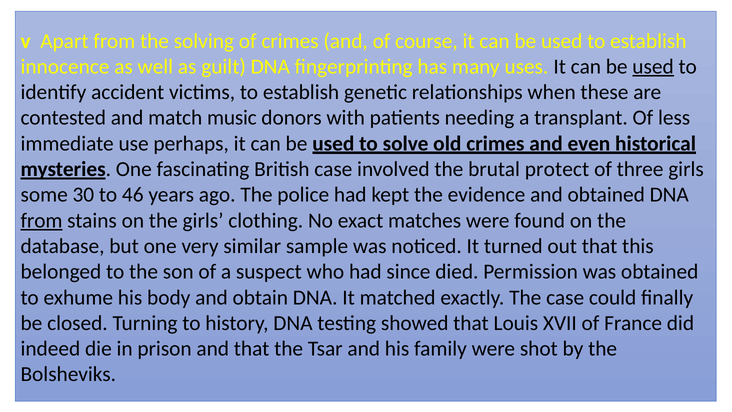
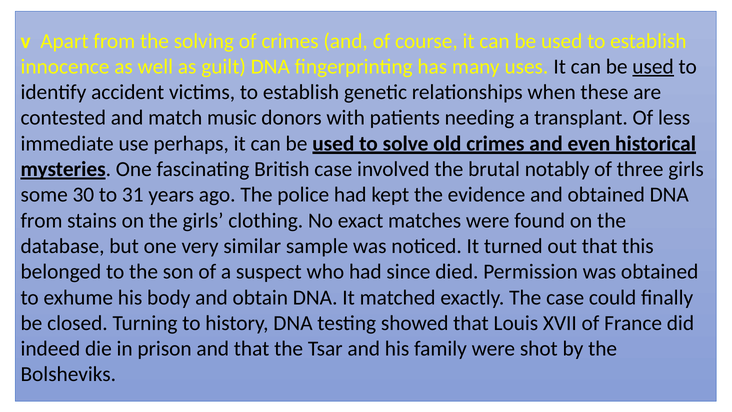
protect: protect -> notably
46: 46 -> 31
from at (42, 220) underline: present -> none
